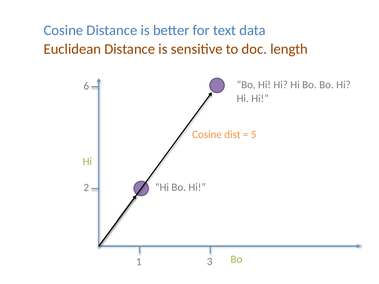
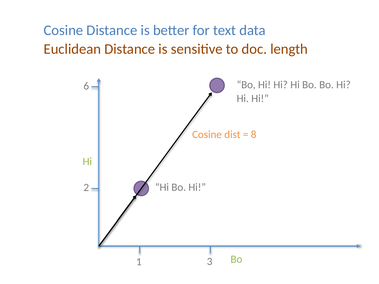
5: 5 -> 8
